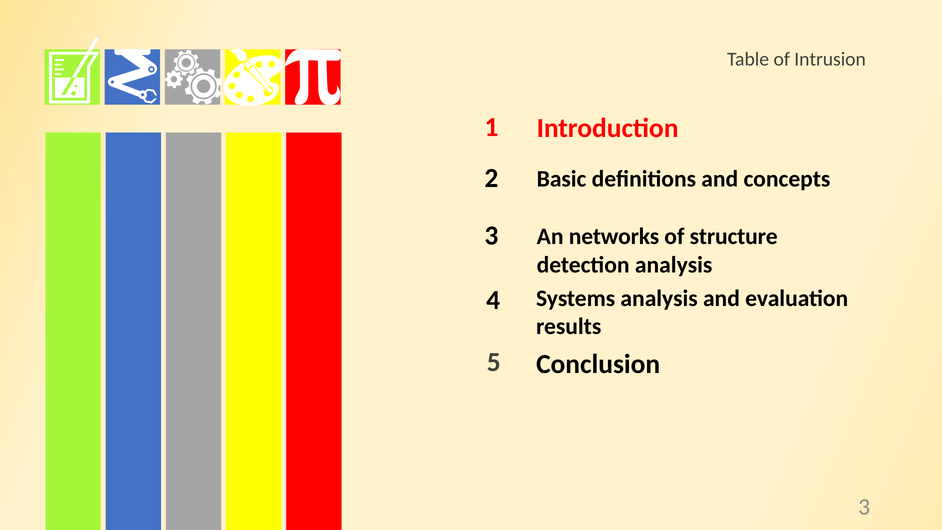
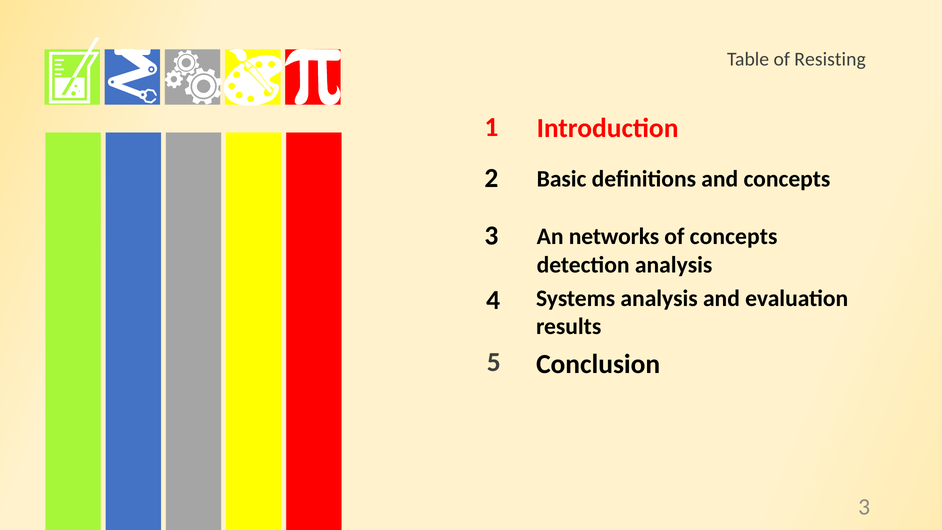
Intrusion: Intrusion -> Resisting
of structure: structure -> concepts
